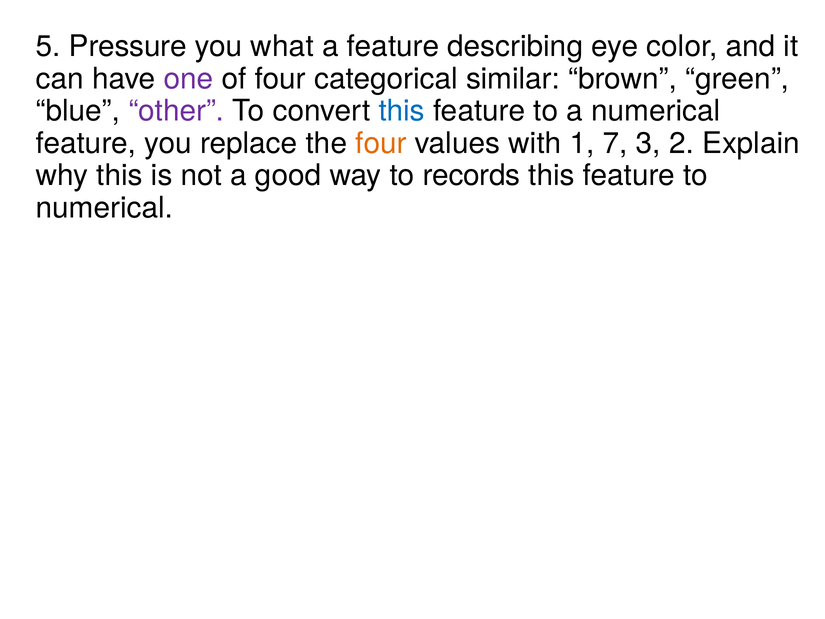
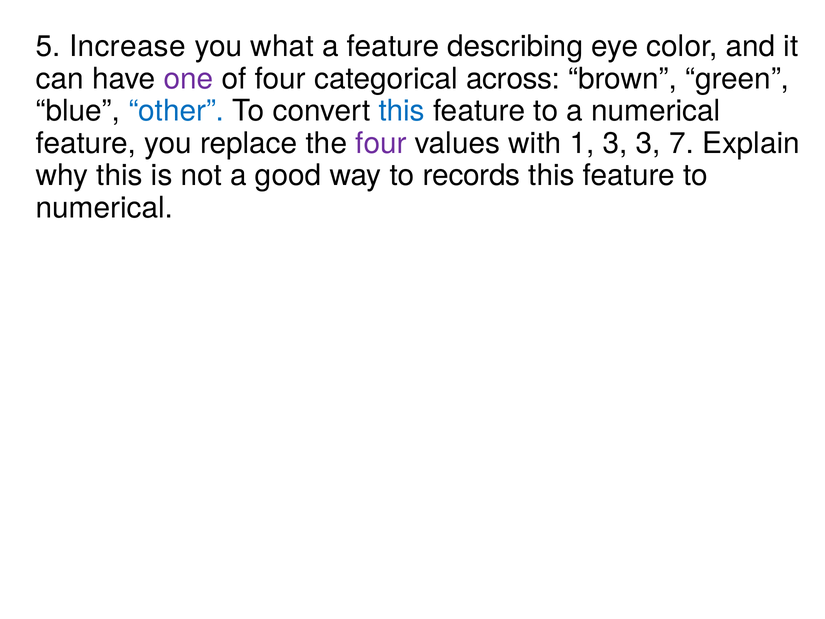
Pressure: Pressure -> Increase
similar: similar -> across
other colour: purple -> blue
four at (381, 143) colour: orange -> purple
1 7: 7 -> 3
2: 2 -> 7
